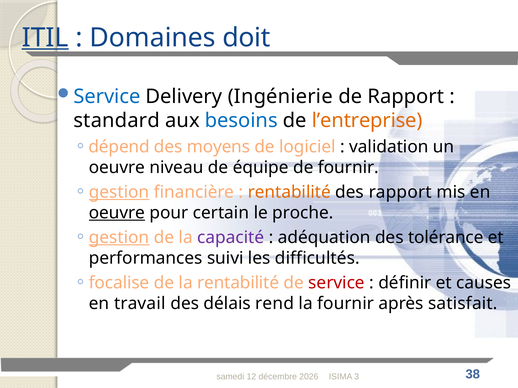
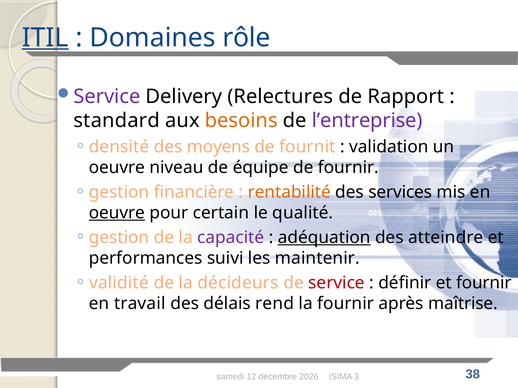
doit: doit -> rôle
Service at (107, 97) colour: blue -> purple
Ingénierie: Ingénierie -> Relectures
besoins colour: blue -> orange
l’entreprise colour: orange -> purple
dépend: dépend -> densité
logiciel: logiciel -> fournit
gestion at (119, 192) underline: present -> none
des rapport: rapport -> services
proche: proche -> qualité
gestion at (119, 238) underline: present -> none
adéquation underline: none -> present
tolérance: tolérance -> atteindre
difficultés: difficultés -> maintenir
focalise: focalise -> validité
la rentabilité: rentabilité -> décideurs
et causes: causes -> fournir
satisfait: satisfait -> maîtrise
